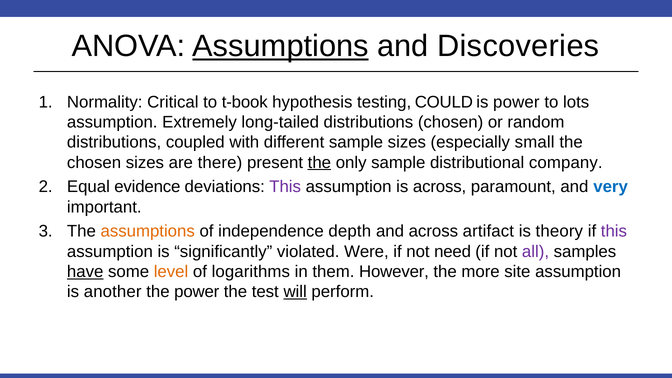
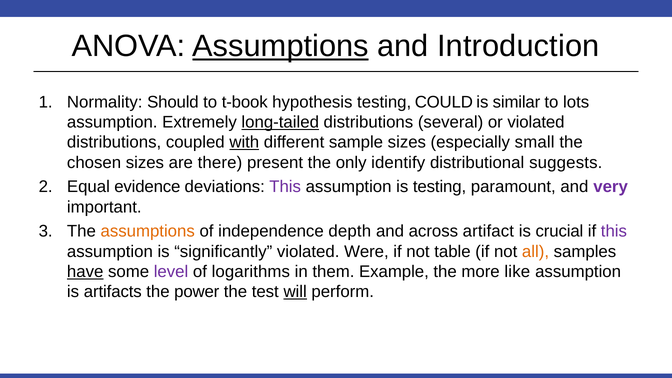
Discoveries: Discoveries -> Introduction
Critical: Critical -> Should
is power: power -> similar
long-tailed underline: none -> present
distributions chosen: chosen -> several
or random: random -> violated
with underline: none -> present
the at (319, 162) underline: present -> none
only sample: sample -> identify
company: company -> suggests
is across: across -> testing
very colour: blue -> purple
theory: theory -> crucial
need: need -> table
all colour: purple -> orange
level colour: orange -> purple
However: However -> Example
site: site -> like
another: another -> artifacts
